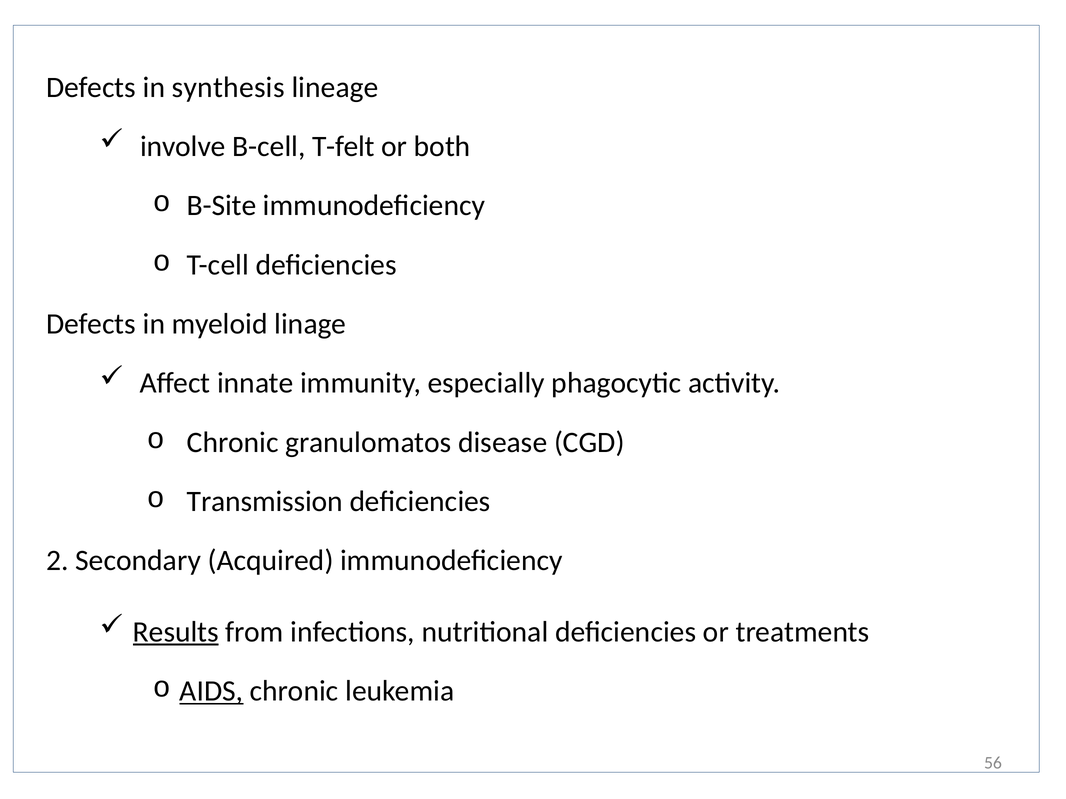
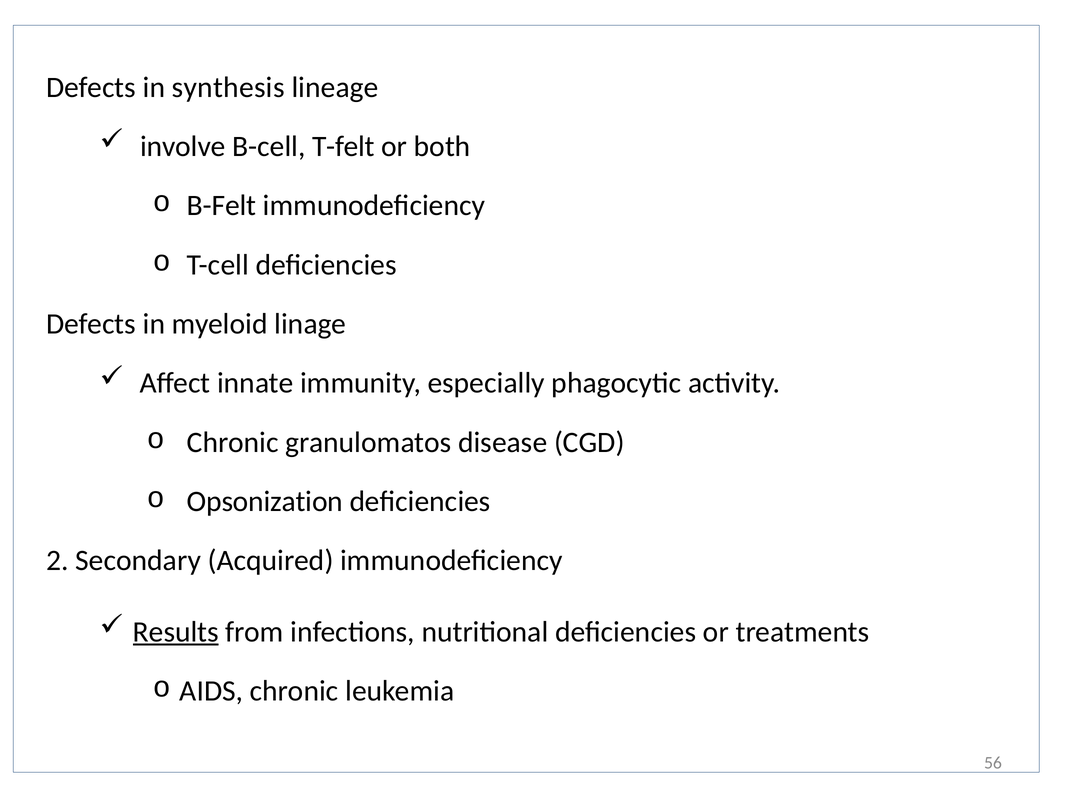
B-Site: B-Site -> B-Felt
Transmission: Transmission -> Opsonization
AIDS underline: present -> none
